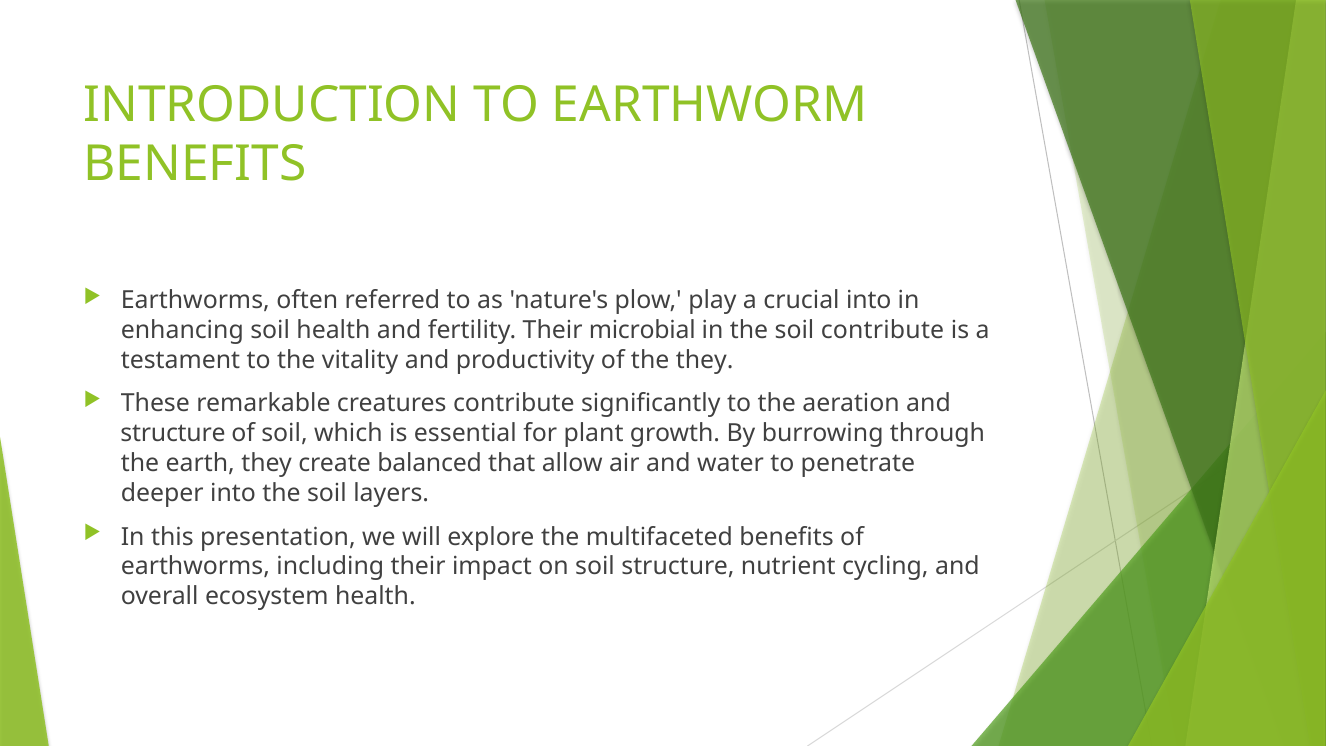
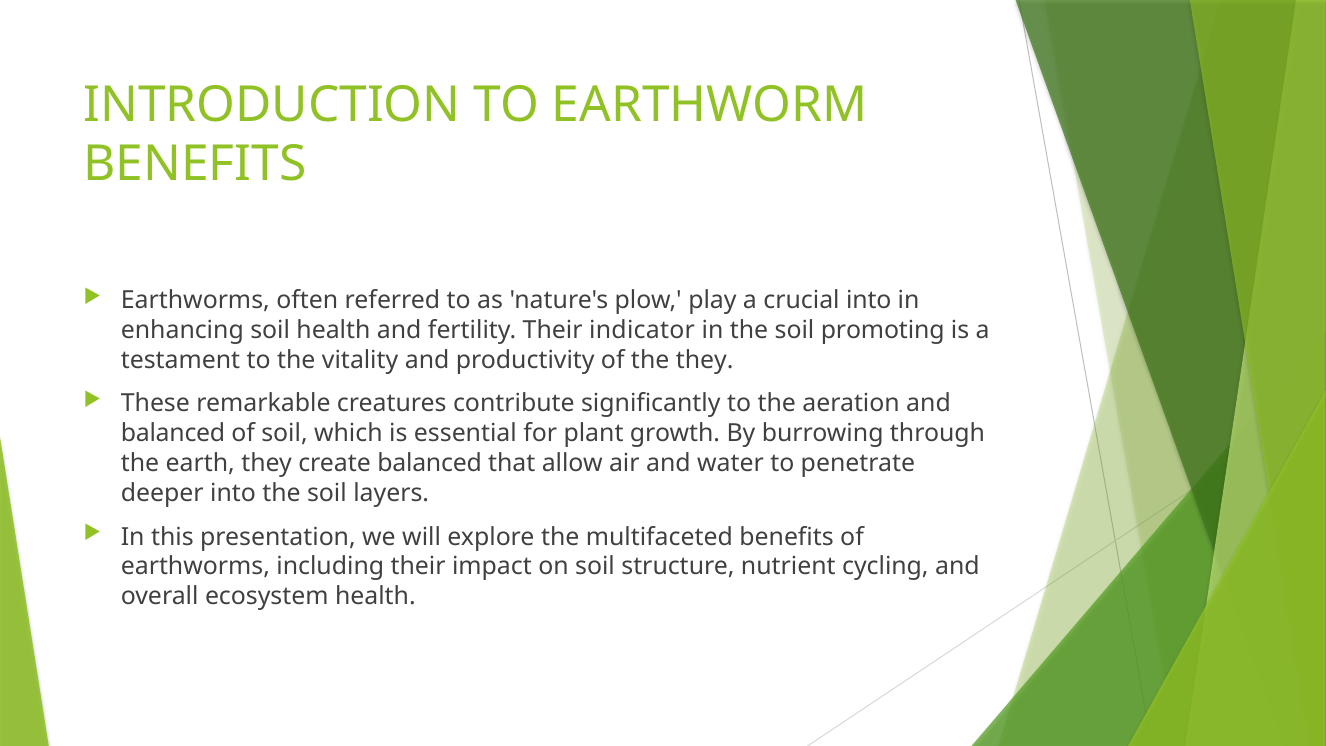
microbial: microbial -> indicator
soil contribute: contribute -> promoting
structure at (173, 433): structure -> balanced
